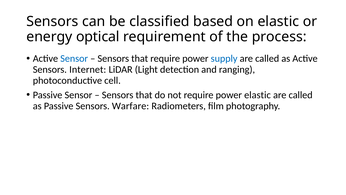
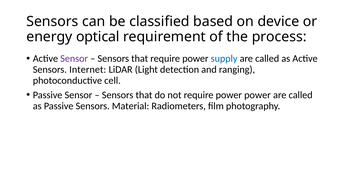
on elastic: elastic -> device
Sensor at (74, 58) colour: blue -> purple
power elastic: elastic -> power
Warfare: Warfare -> Material
